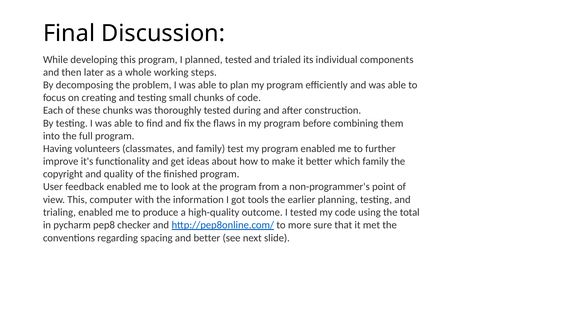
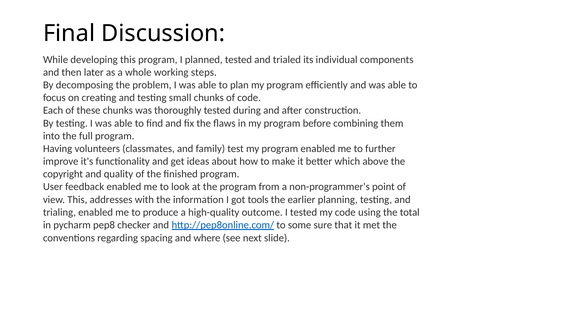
which family: family -> above
computer: computer -> addresses
more: more -> some
and better: better -> where
